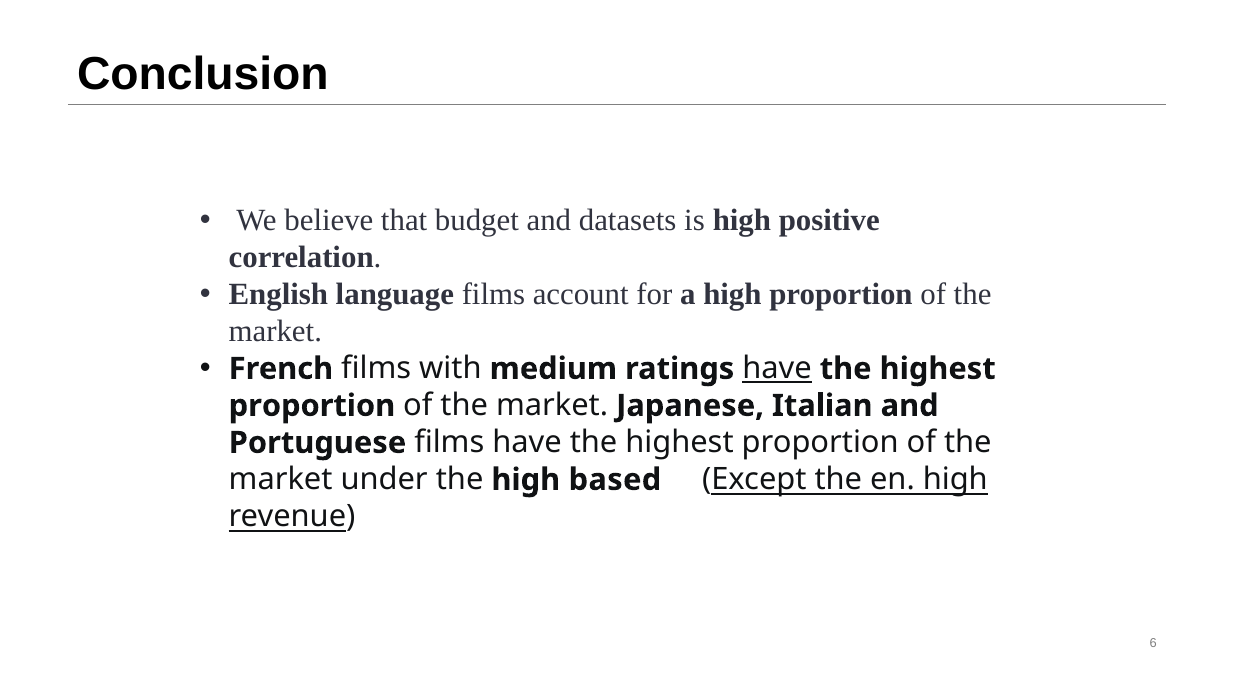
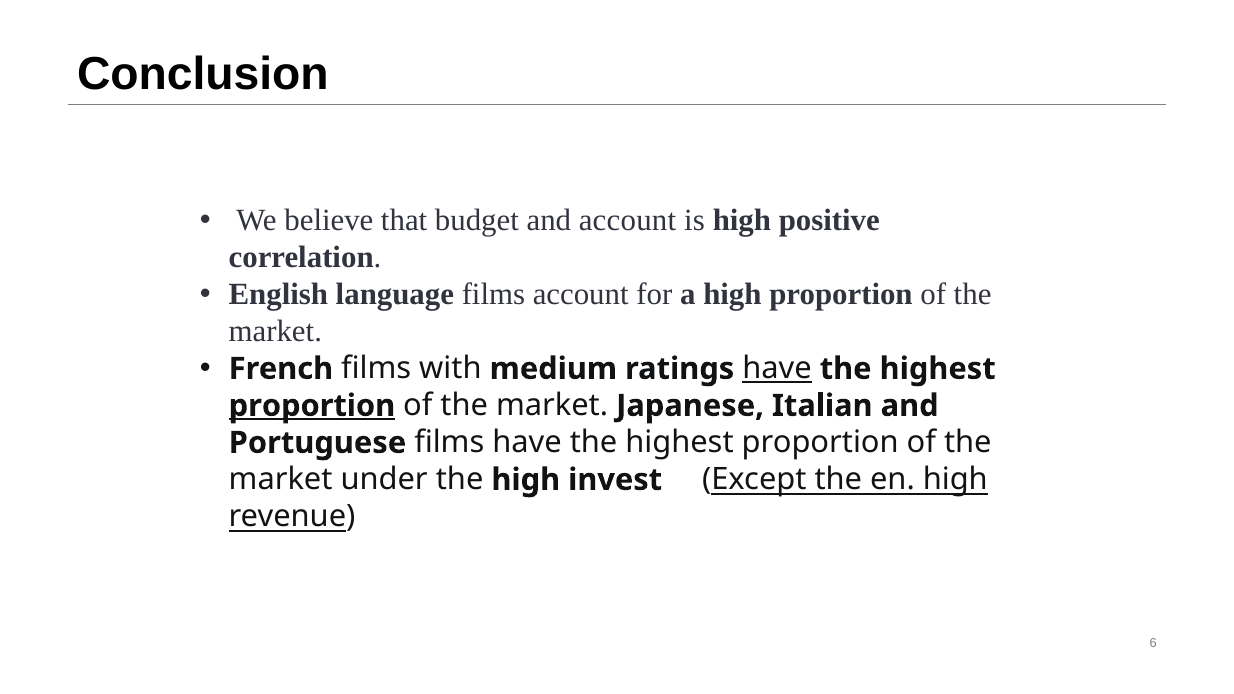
and datasets: datasets -> account
proportion at (312, 406) underline: none -> present
based: based -> invest
